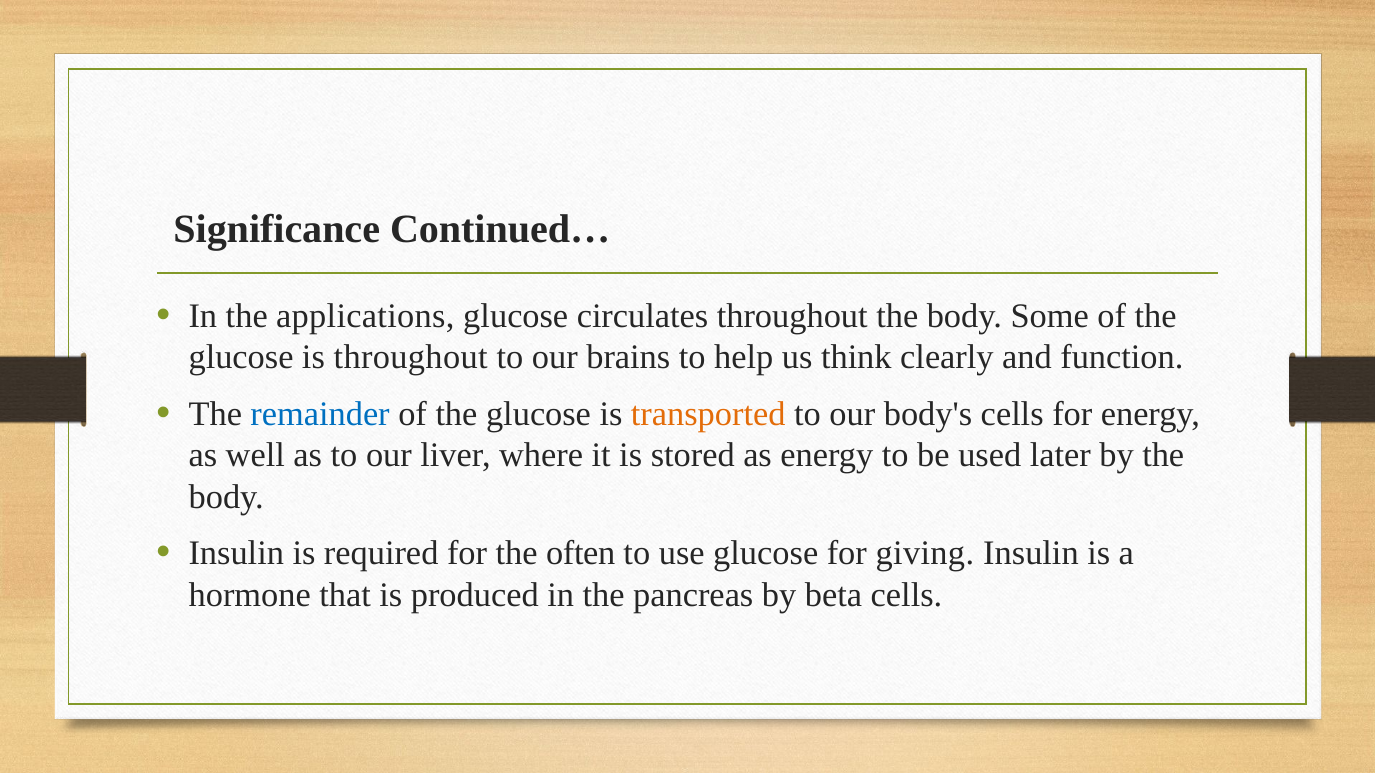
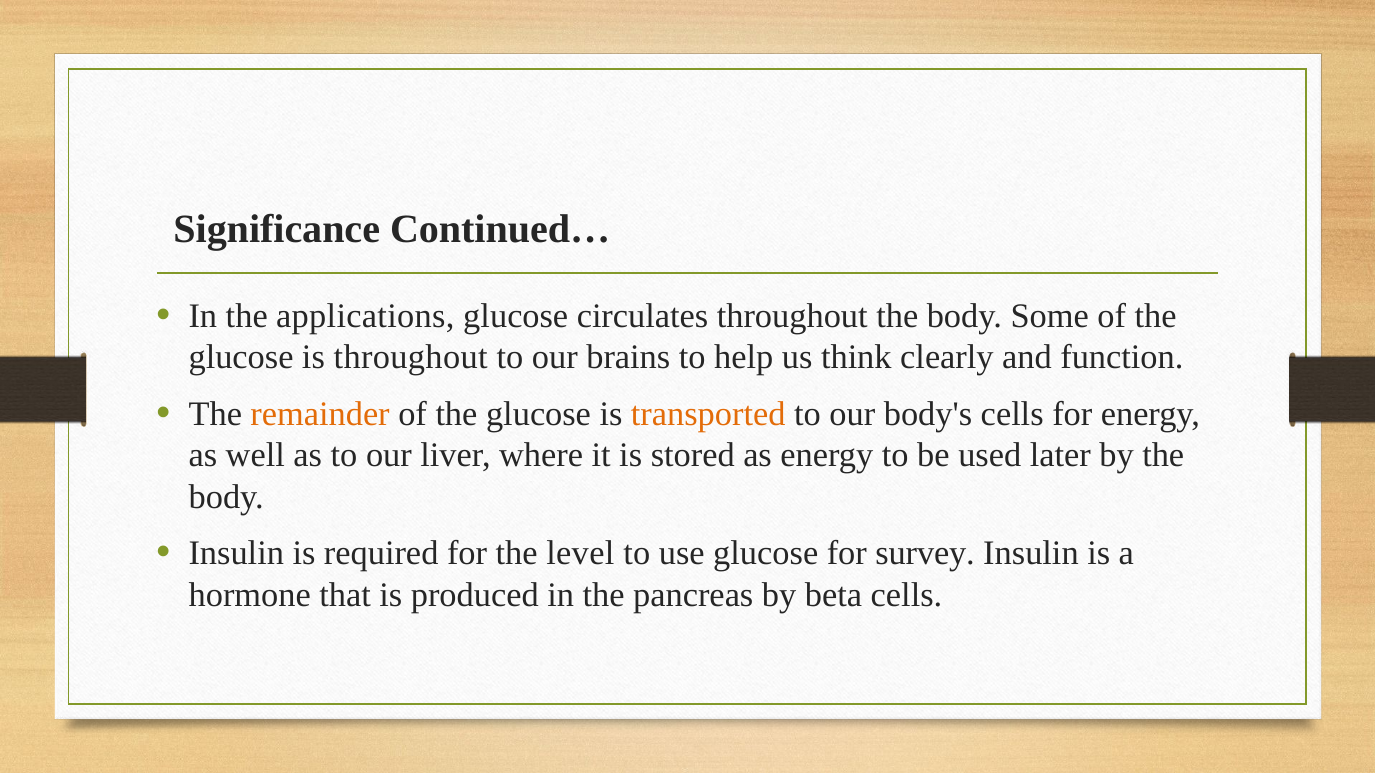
remainder colour: blue -> orange
often: often -> level
giving: giving -> survey
